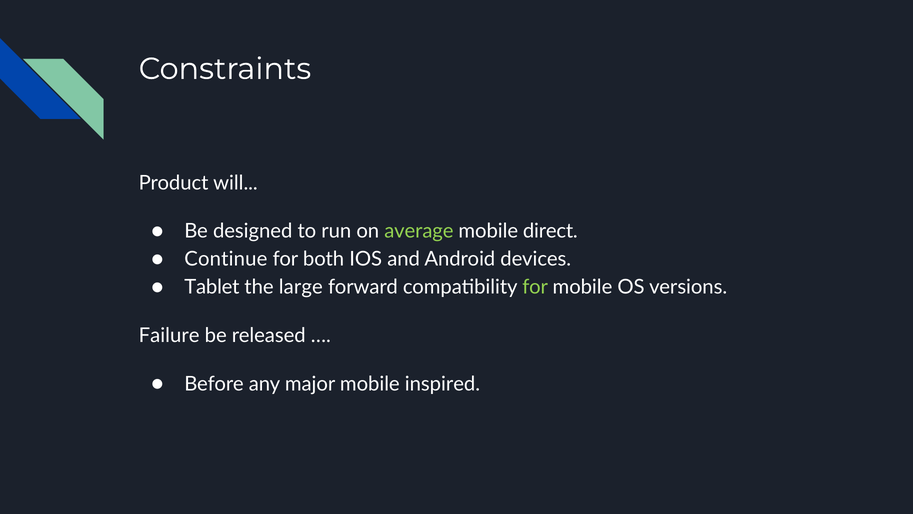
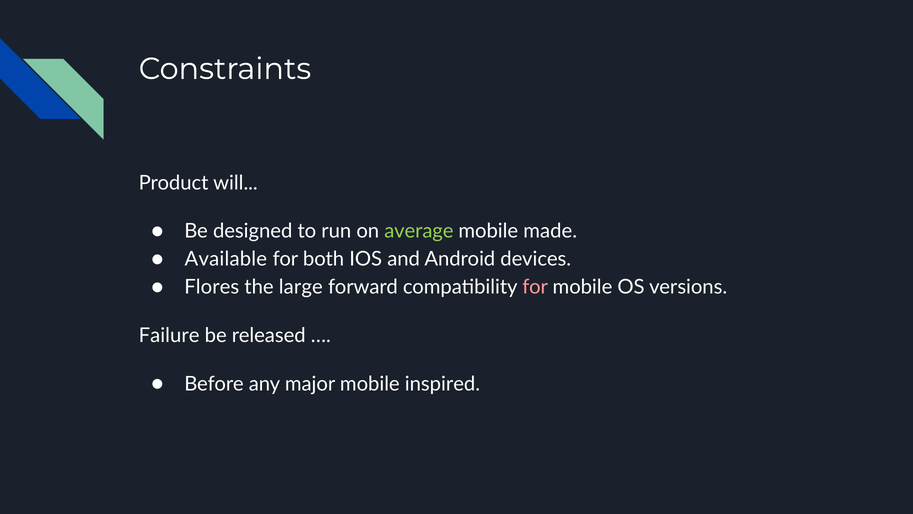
direct: direct -> made
Continue: Continue -> Available
Tablet: Tablet -> Flores
for at (535, 287) colour: light green -> pink
